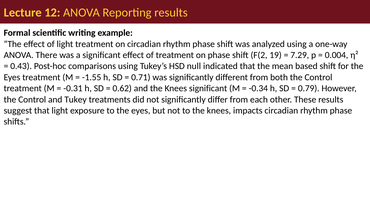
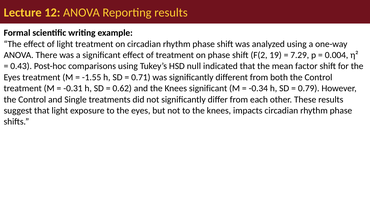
based: based -> factor
Tukey: Tukey -> Single
